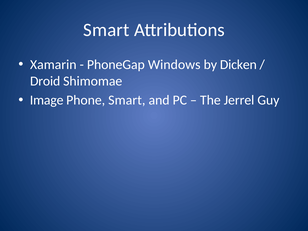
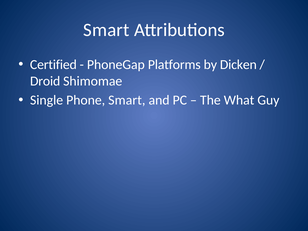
Xamarin: Xamarin -> Certified
Windows: Windows -> Platforms
Image: Image -> Single
Jerrel: Jerrel -> What
